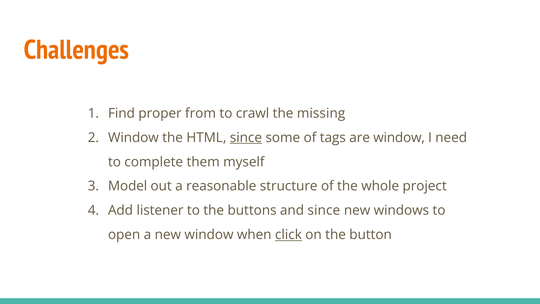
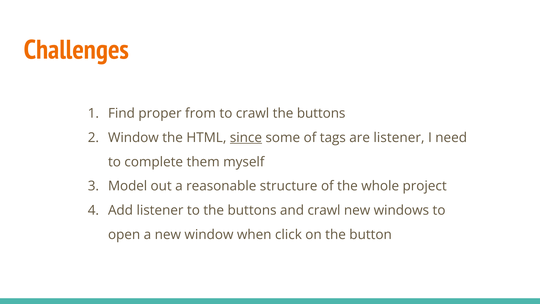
crawl the missing: missing -> buttons
are window: window -> listener
and since: since -> crawl
click underline: present -> none
